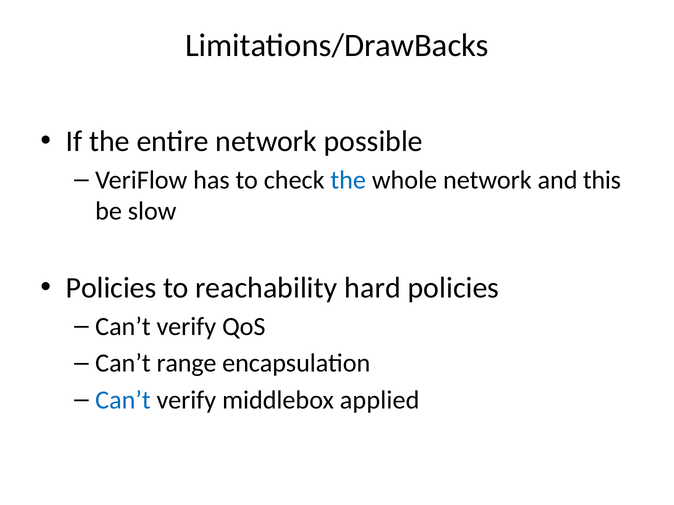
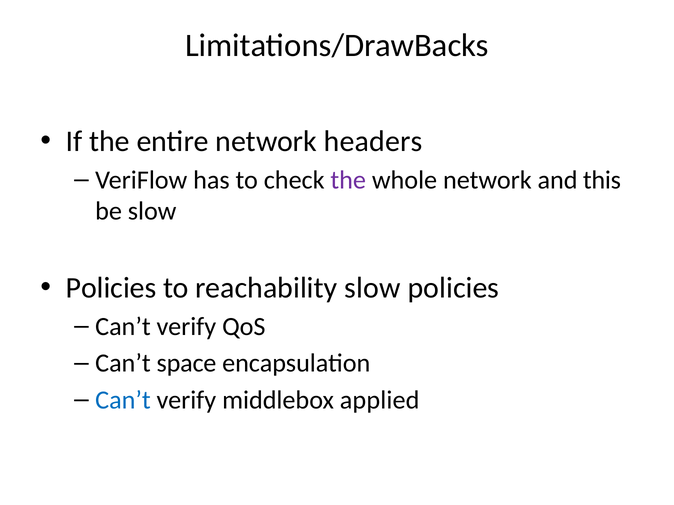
possible: possible -> headers
the at (348, 180) colour: blue -> purple
reachability hard: hard -> slow
range: range -> space
